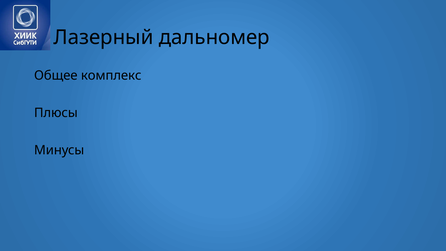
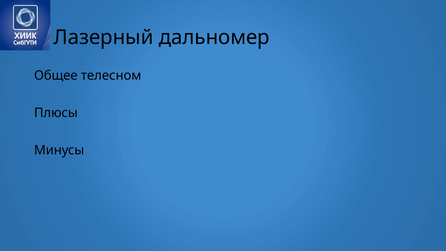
комплекс: комплекс -> телесном
